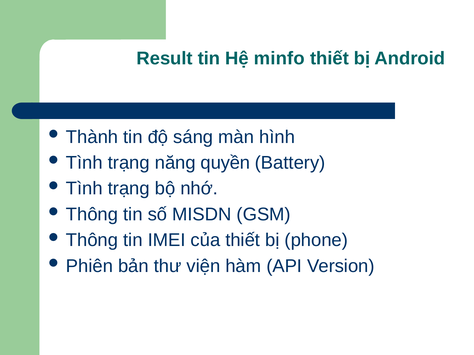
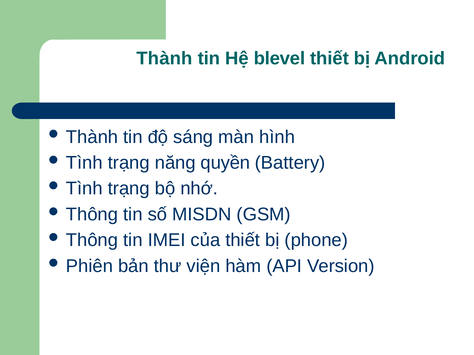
Result at (165, 59): Result -> Thành
minfo: minfo -> blevel
